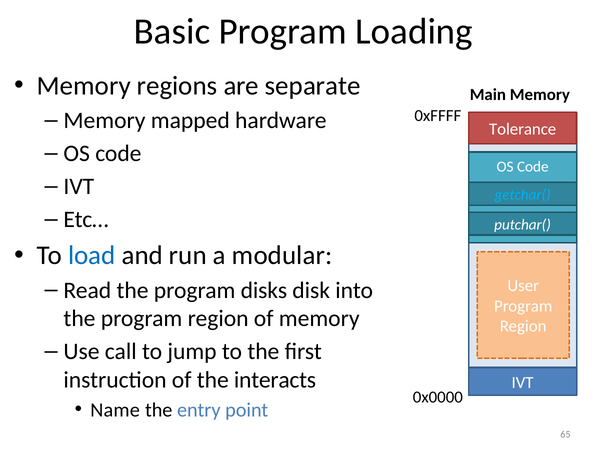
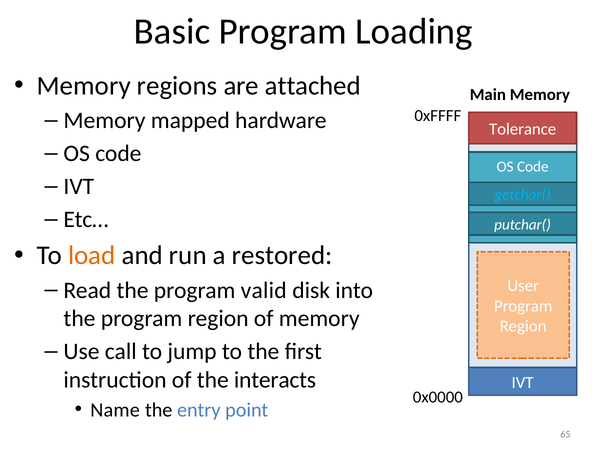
separate: separate -> attached
load colour: blue -> orange
modular: modular -> restored
disks: disks -> valid
